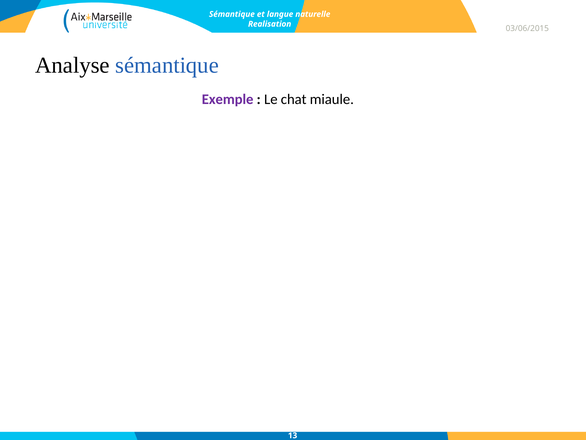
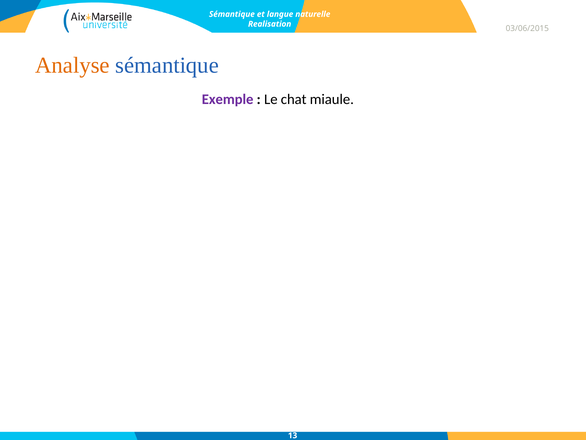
Analyse colour: black -> orange
